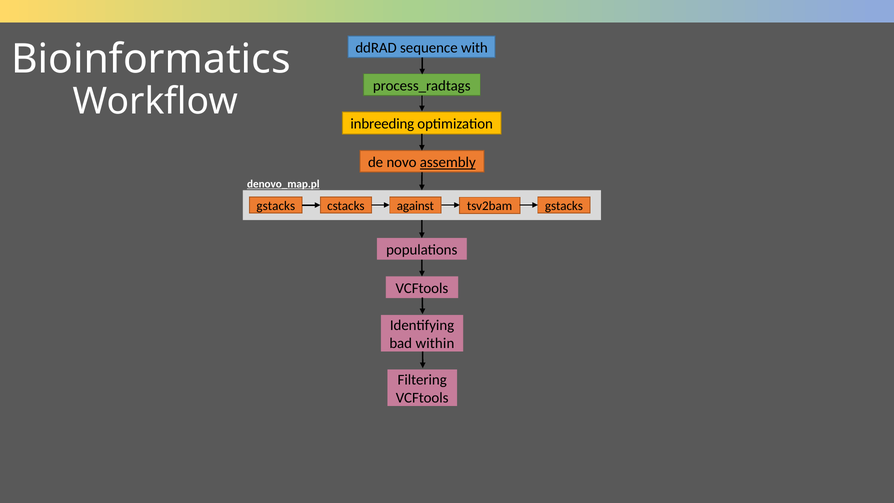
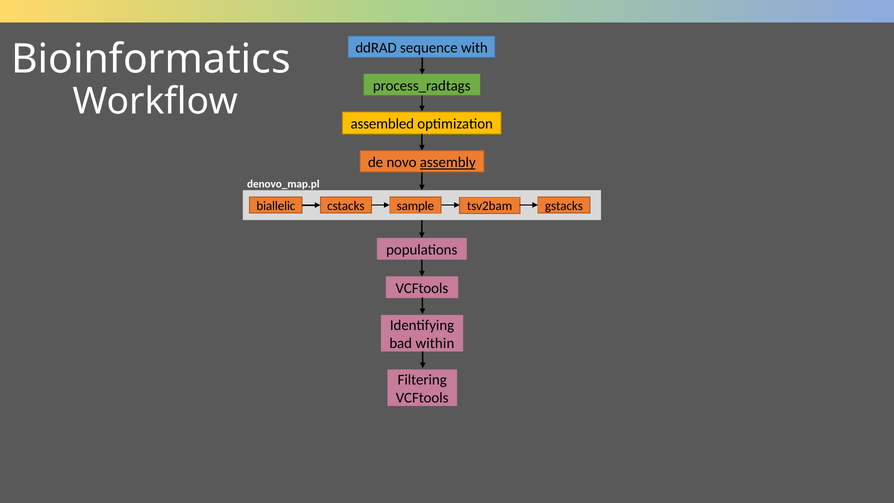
inbreeding: inbreeding -> assembled
denovo_map.pl underline: present -> none
gstacks at (276, 206): gstacks -> biallelic
against: against -> sample
